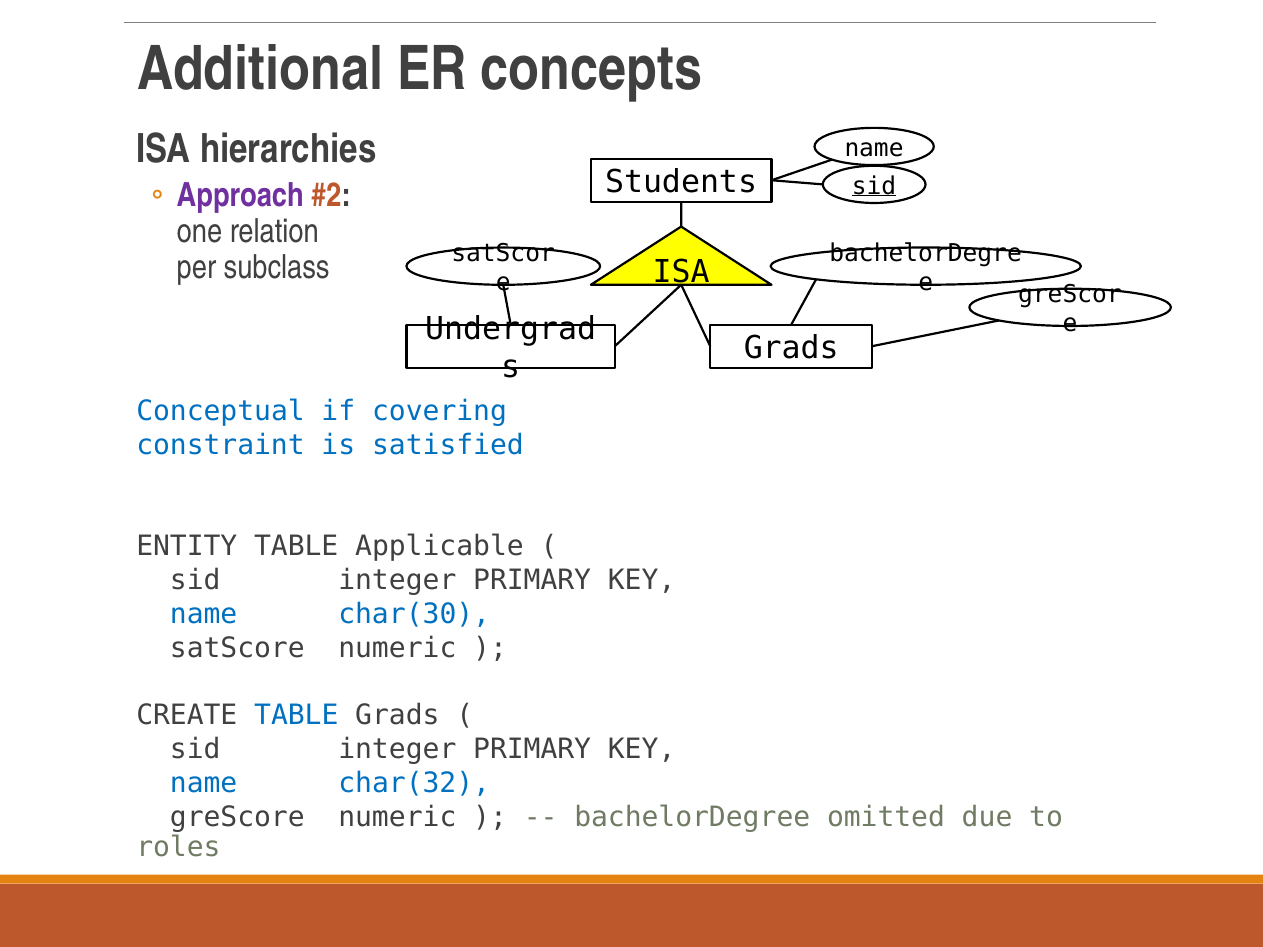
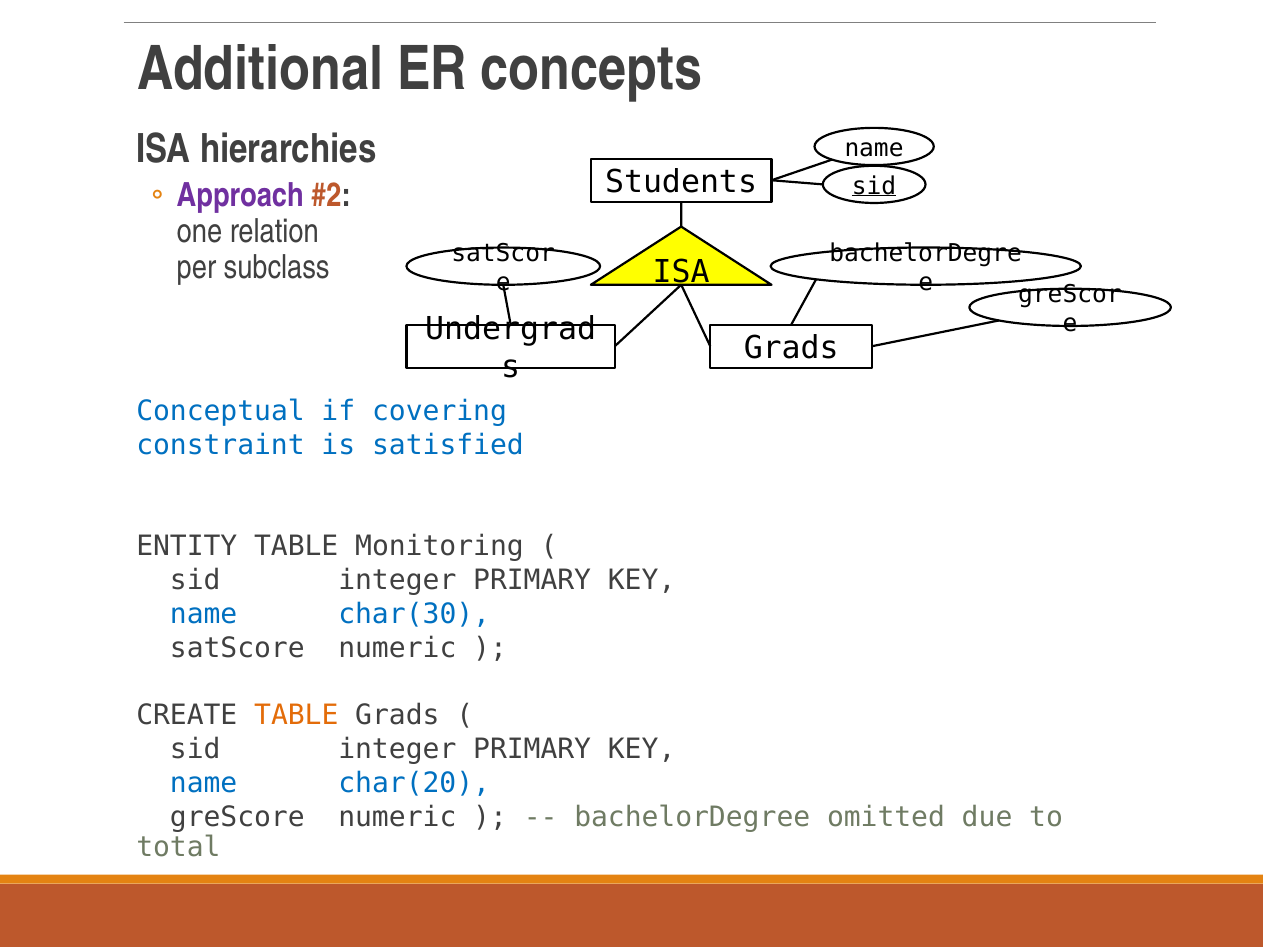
Applicable: Applicable -> Monitoring
TABLE at (296, 716) colour: blue -> orange
char(32: char(32 -> char(20
roles: roles -> total
